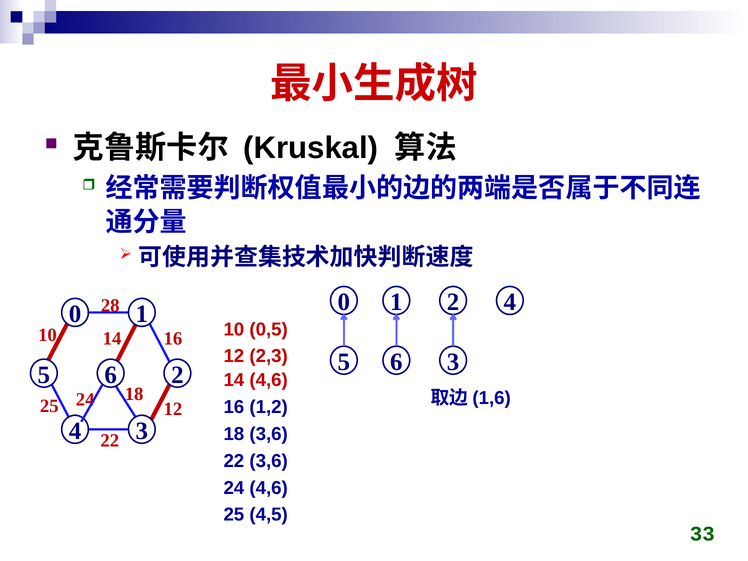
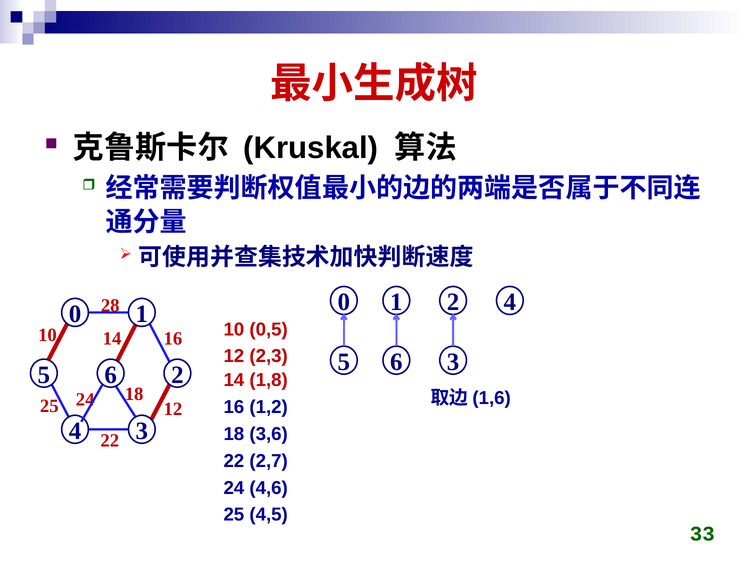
14 4,6: 4,6 -> 1,8
22 3,6: 3,6 -> 2,7
